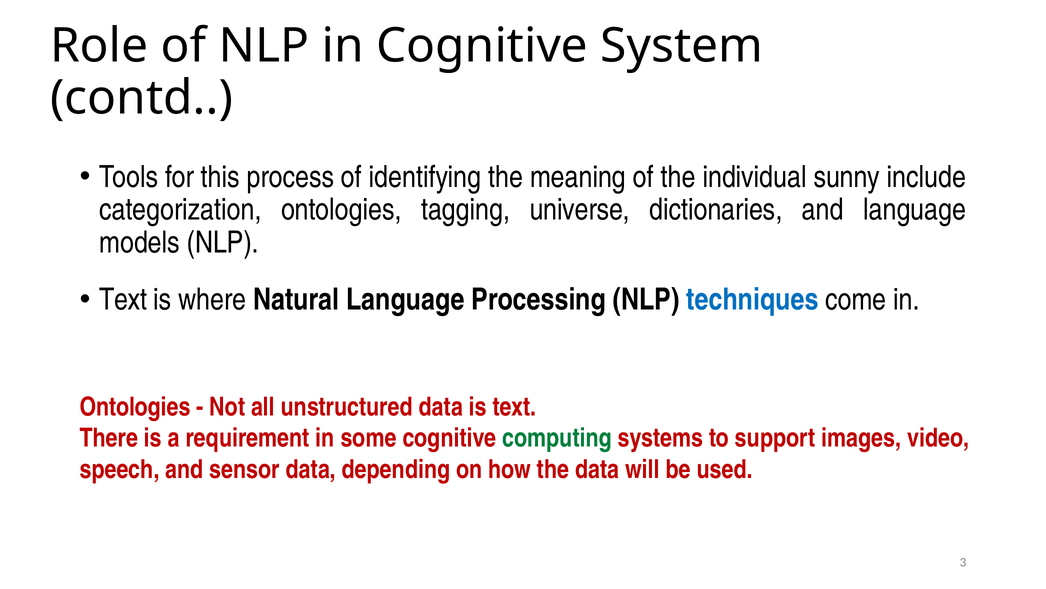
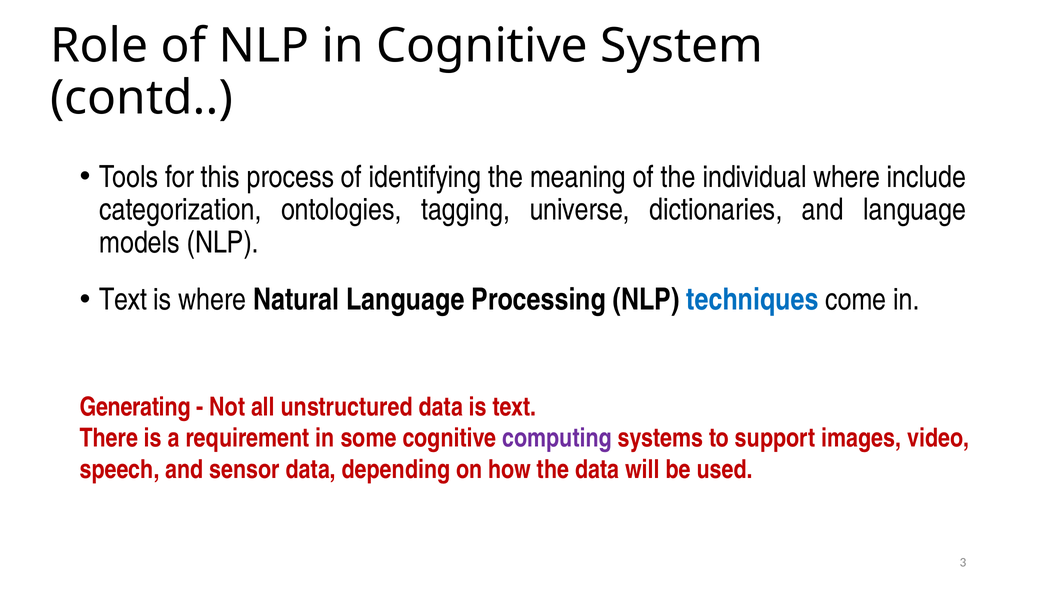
individual sunny: sunny -> where
Ontologies at (135, 406): Ontologies -> Generating
computing colour: green -> purple
